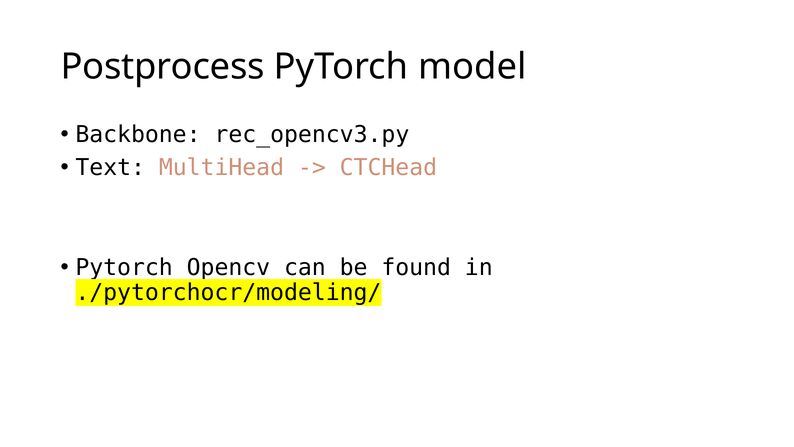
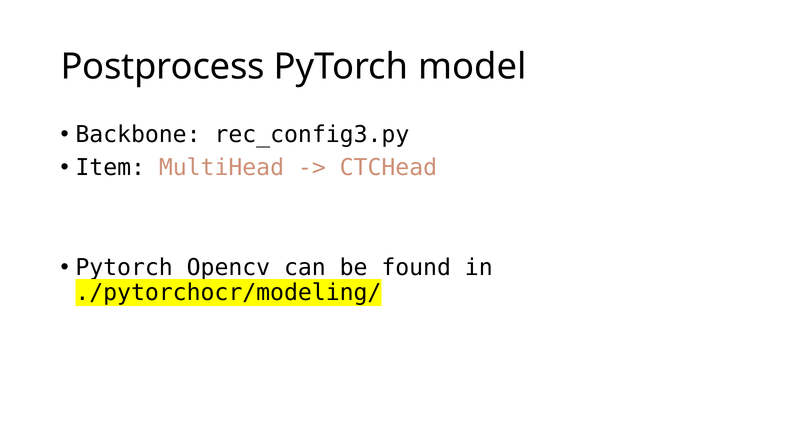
rec_opencv3.py: rec_opencv3.py -> rec_config3.py
Text: Text -> Item
